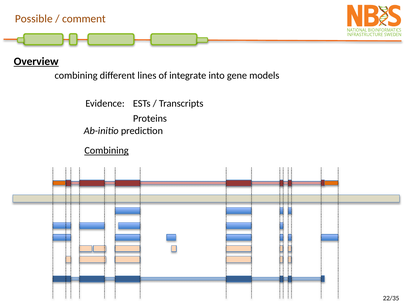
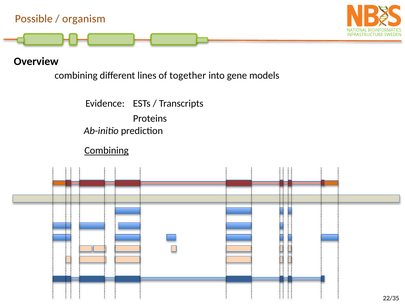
comment: comment -> organism
Overview underline: present -> none
integrate: integrate -> together
